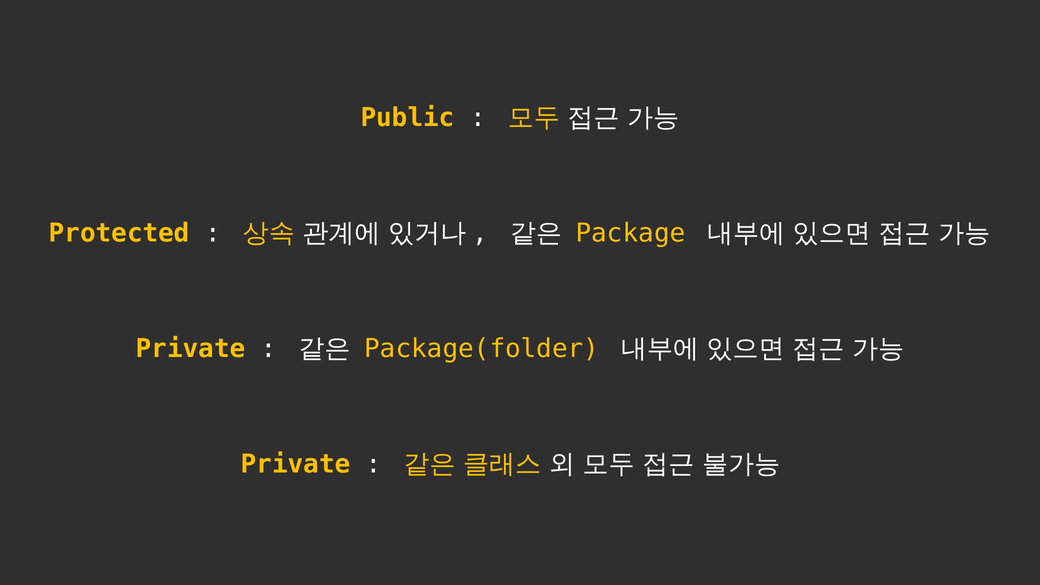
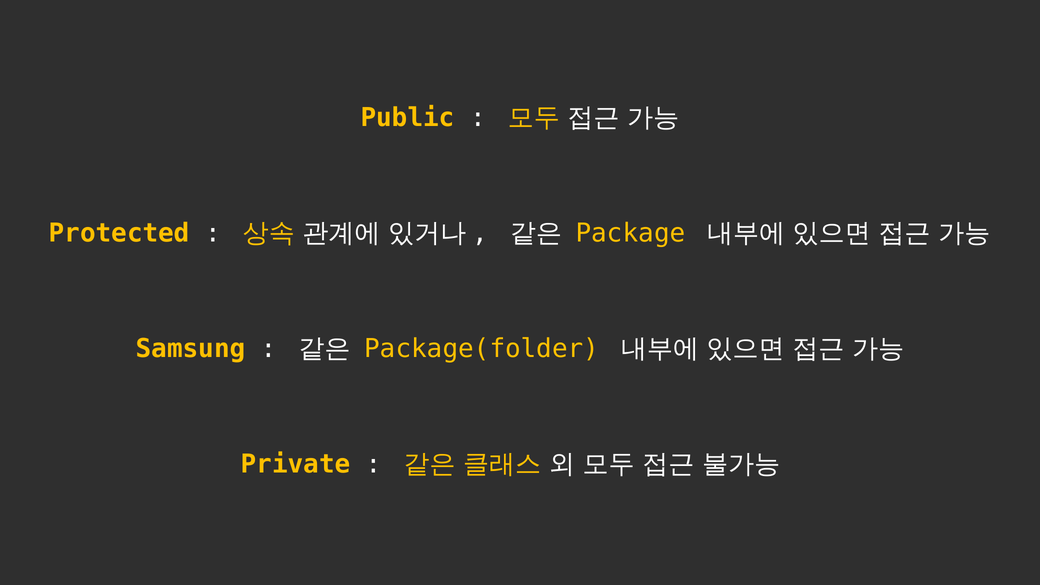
Private at (191, 349): Private -> Samsung
